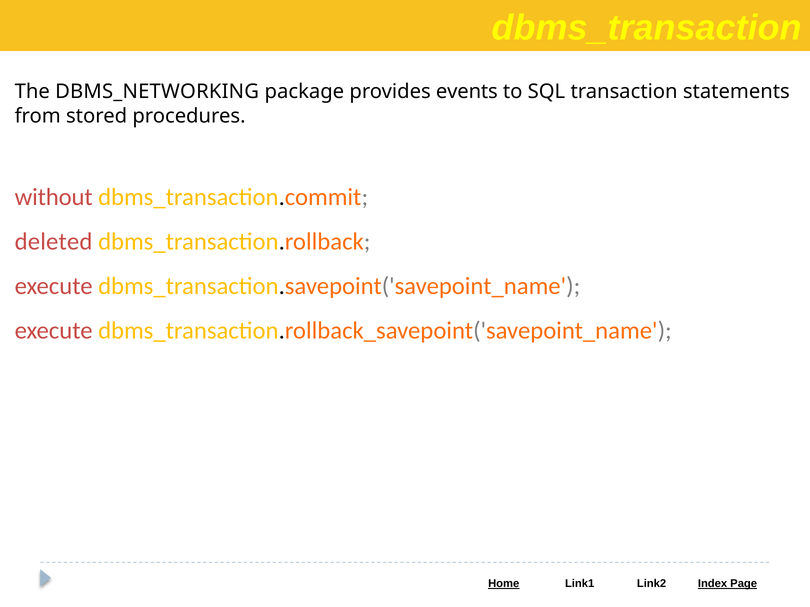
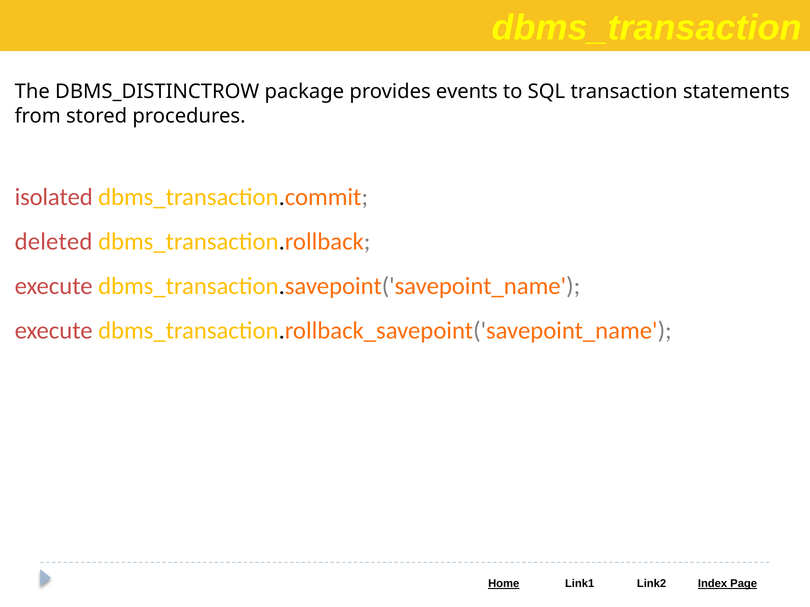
DBMS_NETWORKING: DBMS_NETWORKING -> DBMS_DISTINCTROW
without: without -> isolated
